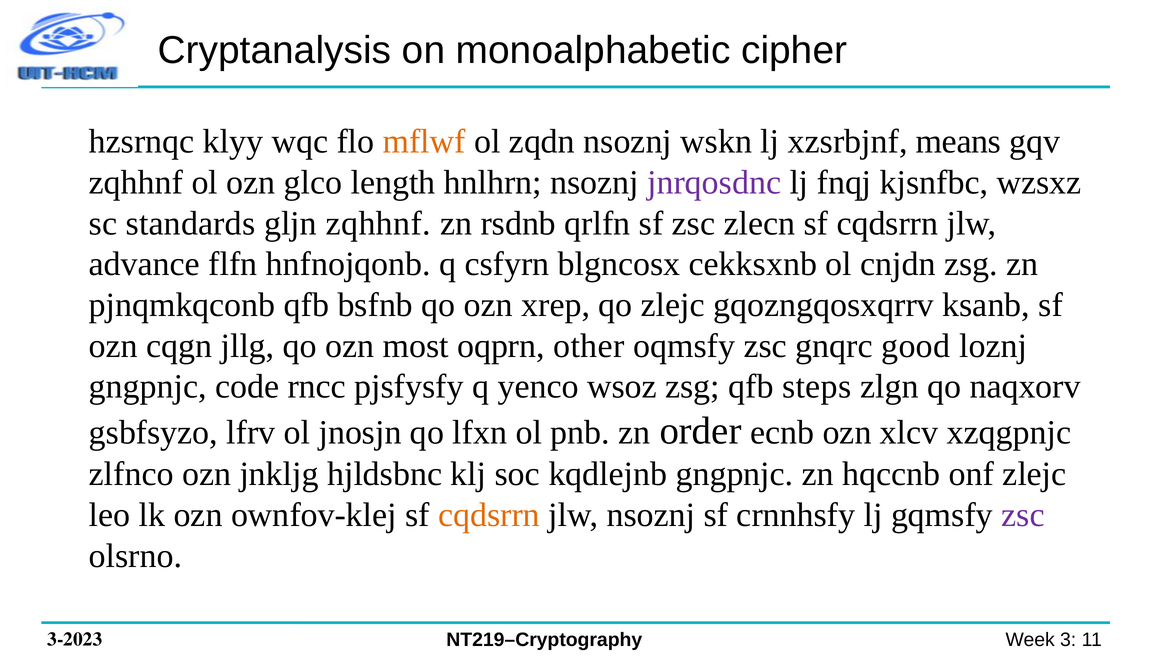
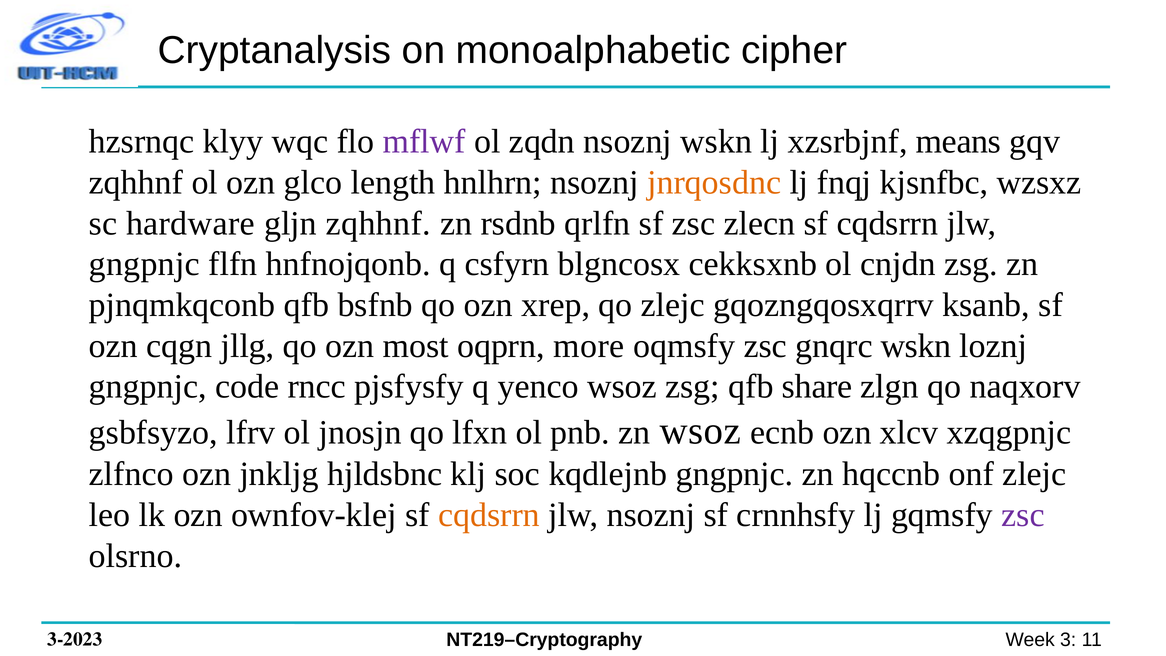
mflwf colour: orange -> purple
jnrqosdnc colour: purple -> orange
standards: standards -> hardware
advance at (144, 264): advance -> gngpnjc
other: other -> more
gnqrc good: good -> wskn
steps: steps -> share
zn order: order -> wsoz
